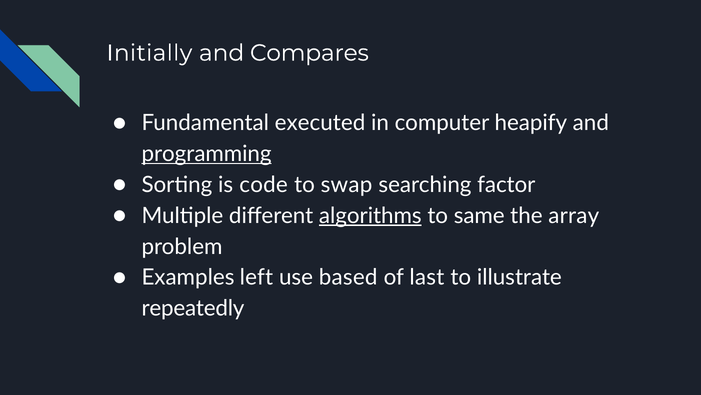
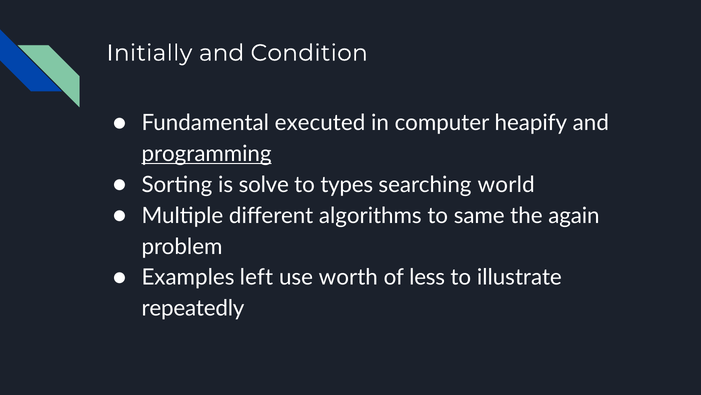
Compares: Compares -> Condition
code: code -> solve
swap: swap -> types
factor: factor -> world
algorithms underline: present -> none
array: array -> again
based: based -> worth
last: last -> less
